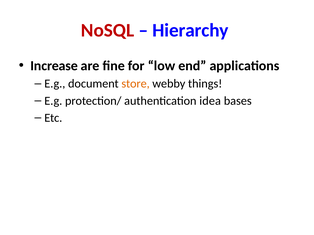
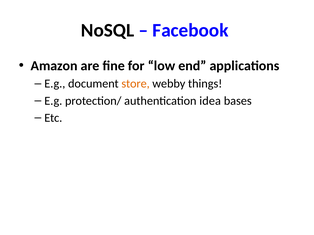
NoSQL colour: red -> black
Hierarchy: Hierarchy -> Facebook
Increase: Increase -> Amazon
